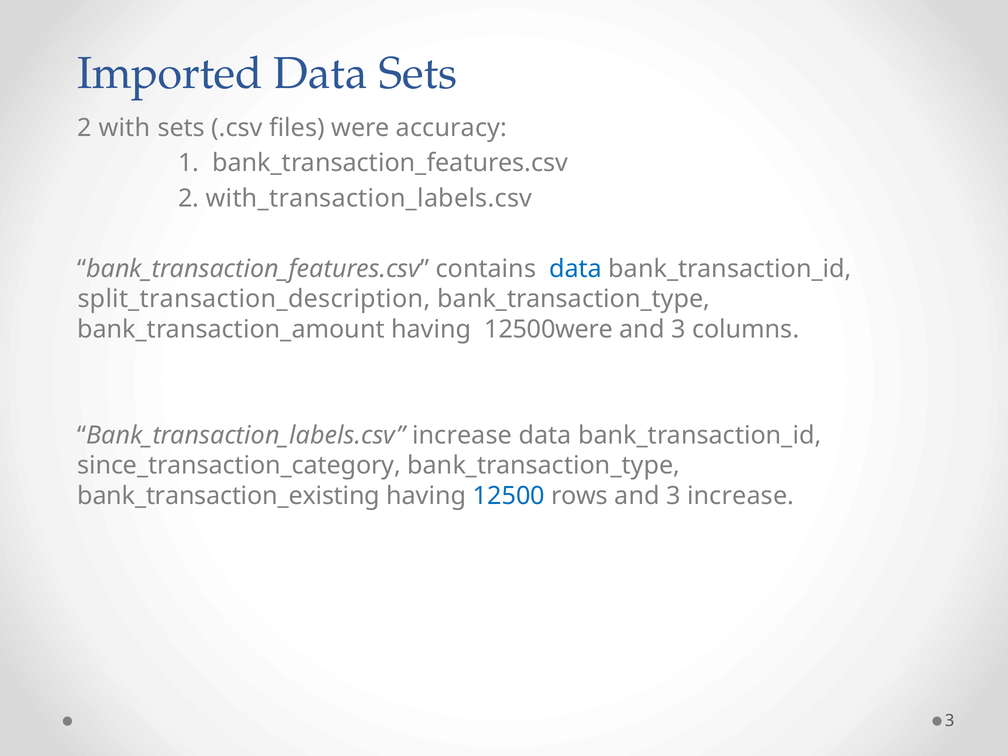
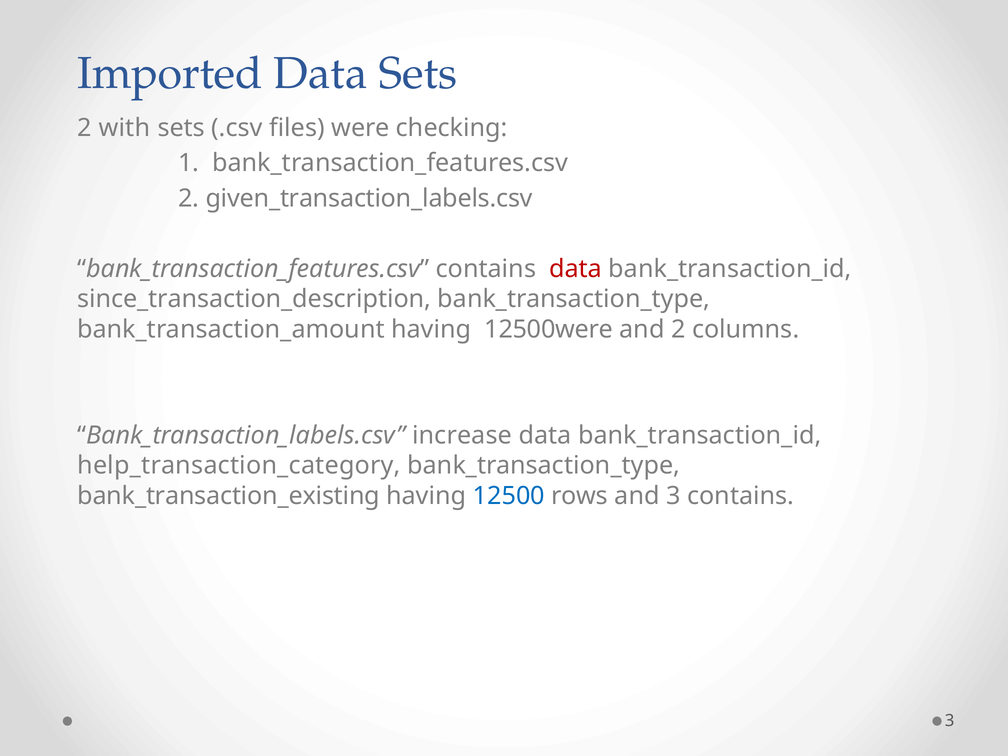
accuracy: accuracy -> checking
with_transaction_labels.csv: with_transaction_labels.csv -> given_transaction_labels.csv
data at (576, 269) colour: blue -> red
split_transaction_description: split_transaction_description -> since_transaction_description
3 at (678, 329): 3 -> 2
since_transaction_category: since_transaction_category -> help_transaction_category
3 increase: increase -> contains
